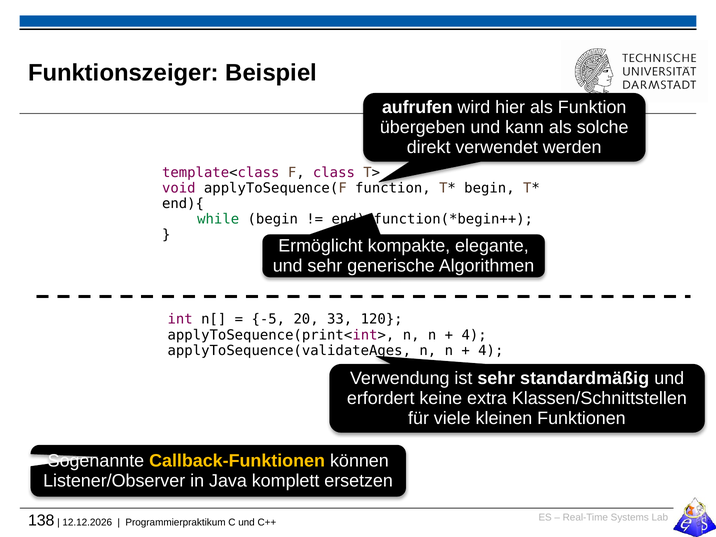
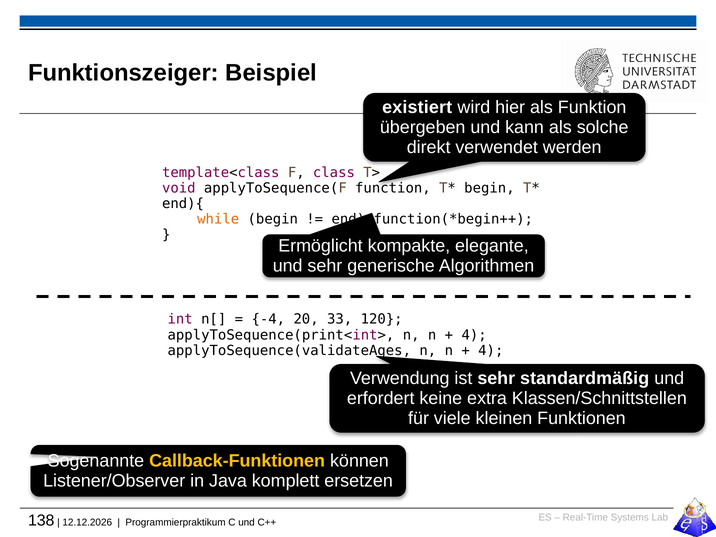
aufrufen: aufrufen -> existiert
while colour: green -> orange
-5: -5 -> -4
